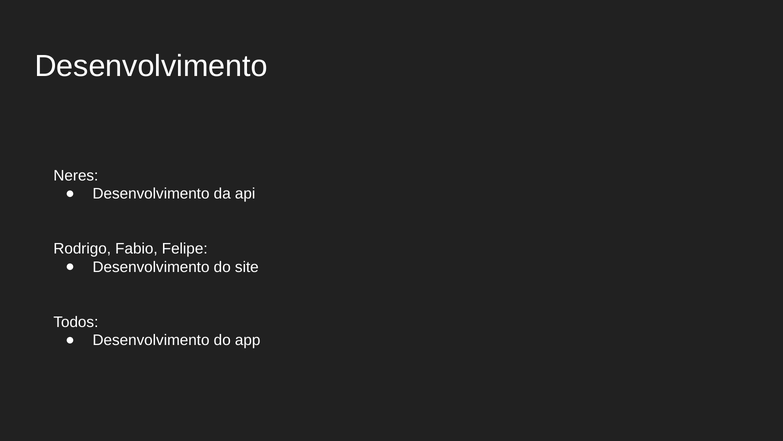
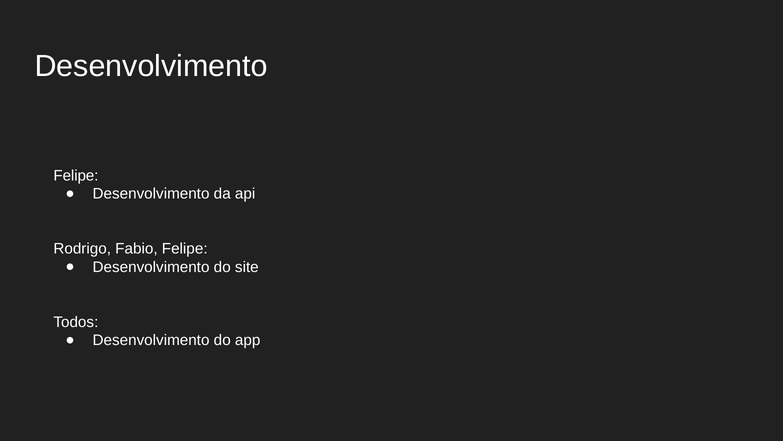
Neres at (76, 175): Neres -> Felipe
